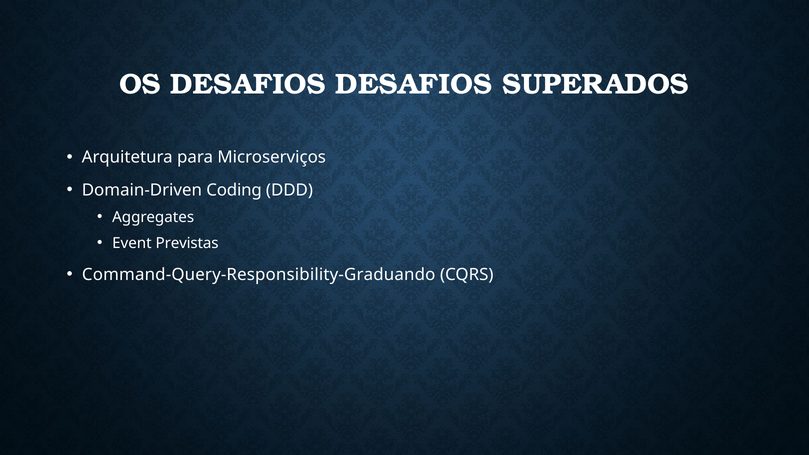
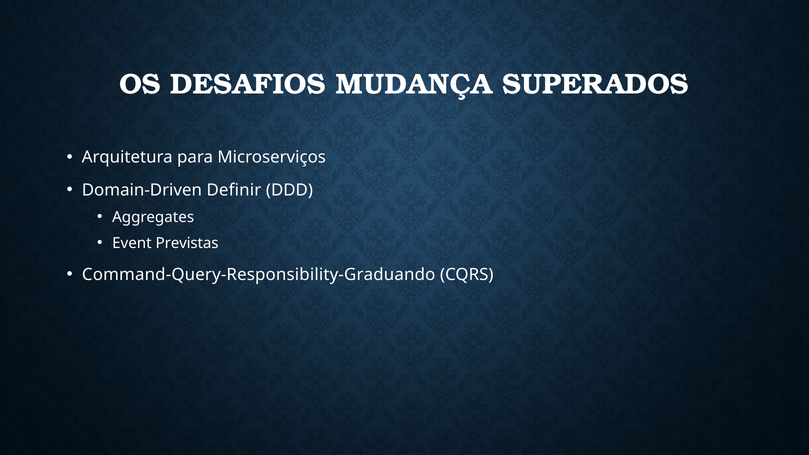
DESAFIOS DESAFIOS: DESAFIOS -> MUDANÇA
Coding: Coding -> Definir
